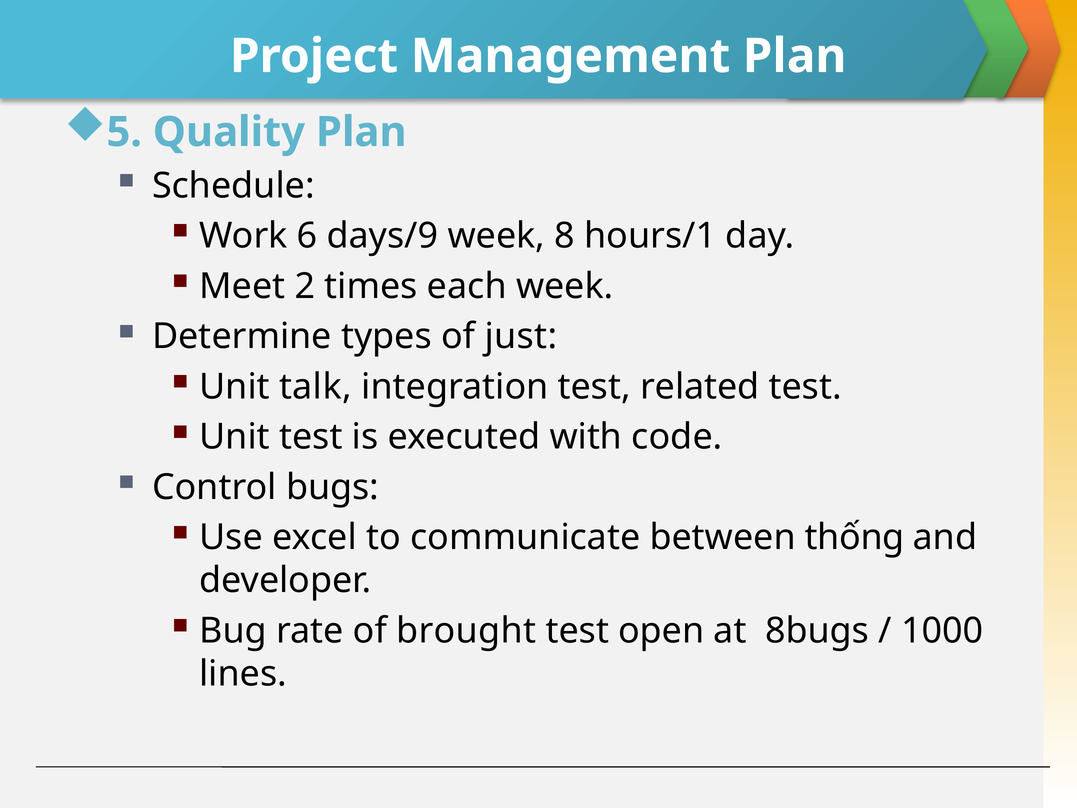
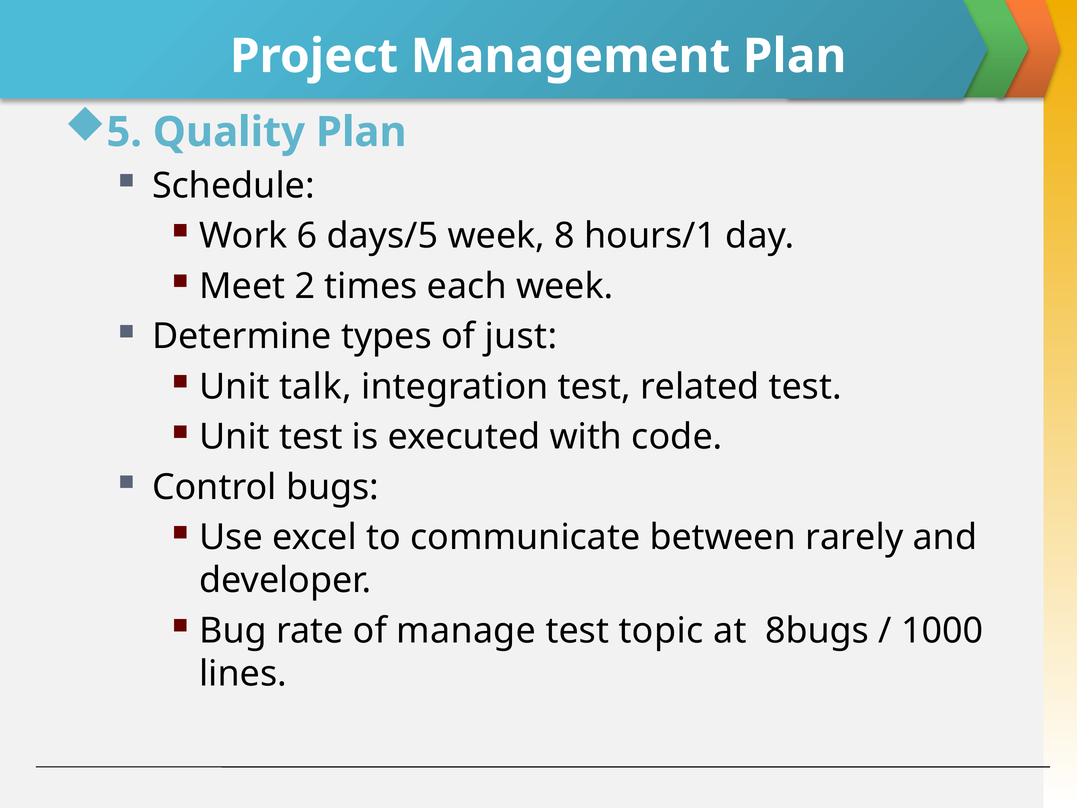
days/9: days/9 -> days/5
thống: thống -> rarely
brought: brought -> manage
open: open -> topic
